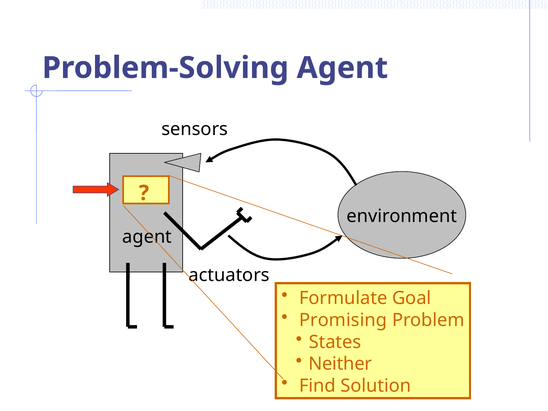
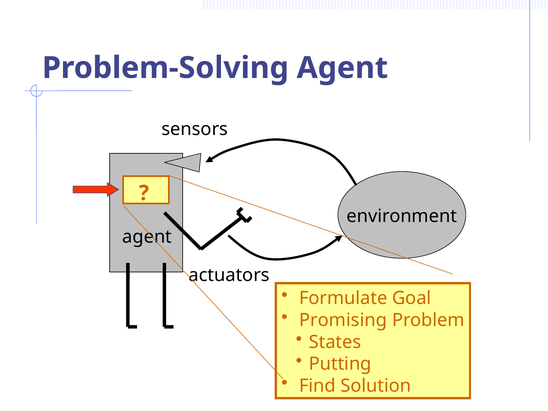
Neither: Neither -> Putting
